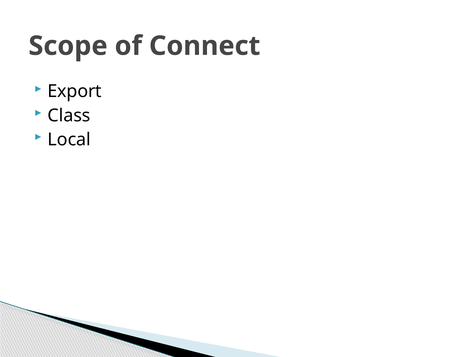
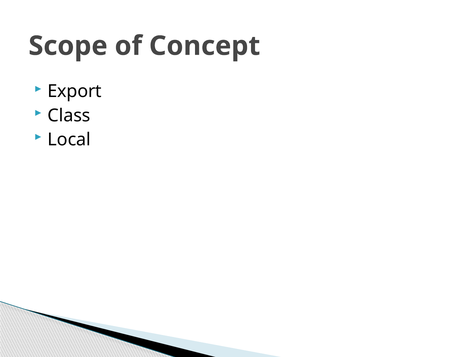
Connect: Connect -> Concept
